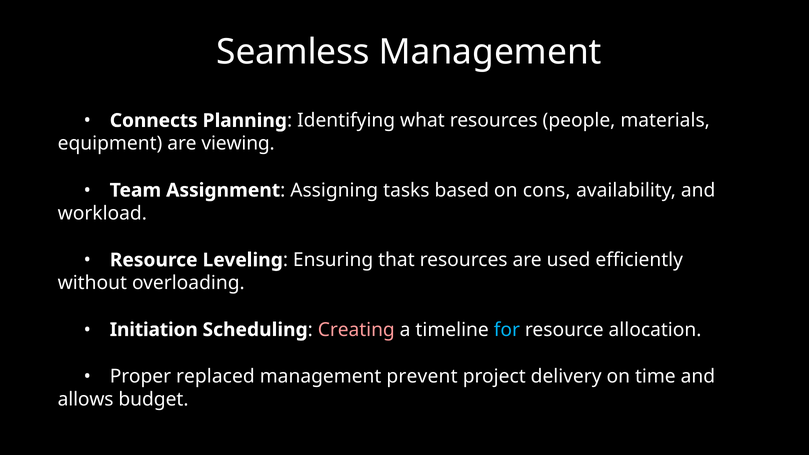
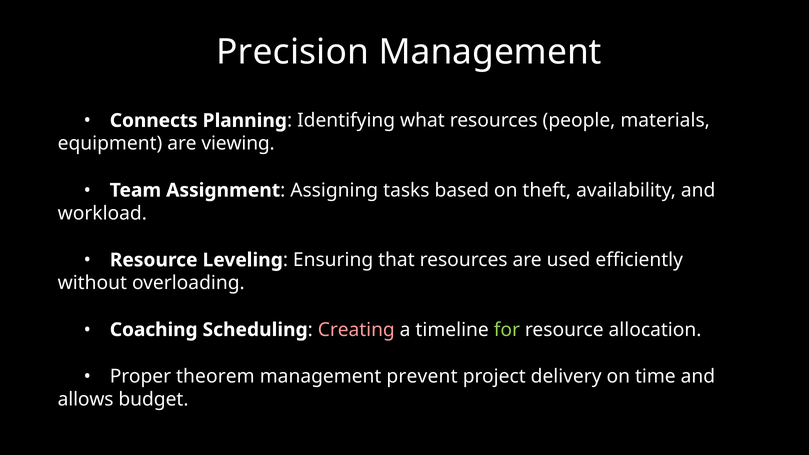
Seamless: Seamless -> Precision
cons: cons -> theft
Initiation: Initiation -> Coaching
for colour: light blue -> light green
replaced: replaced -> theorem
